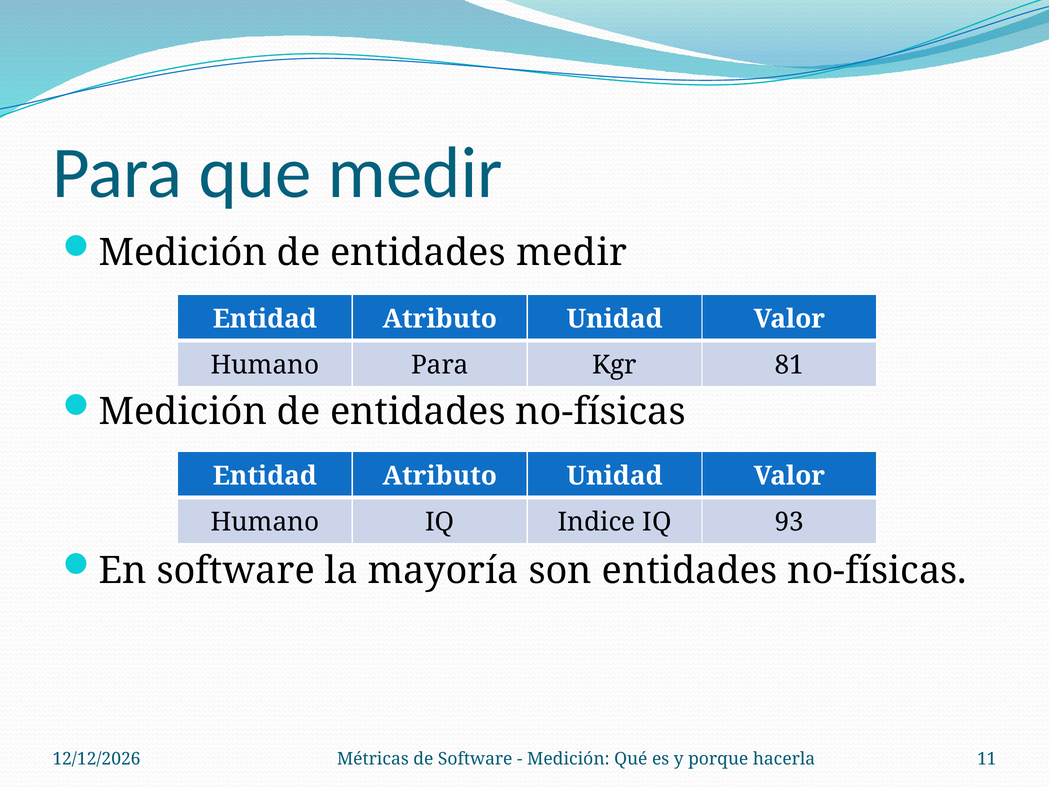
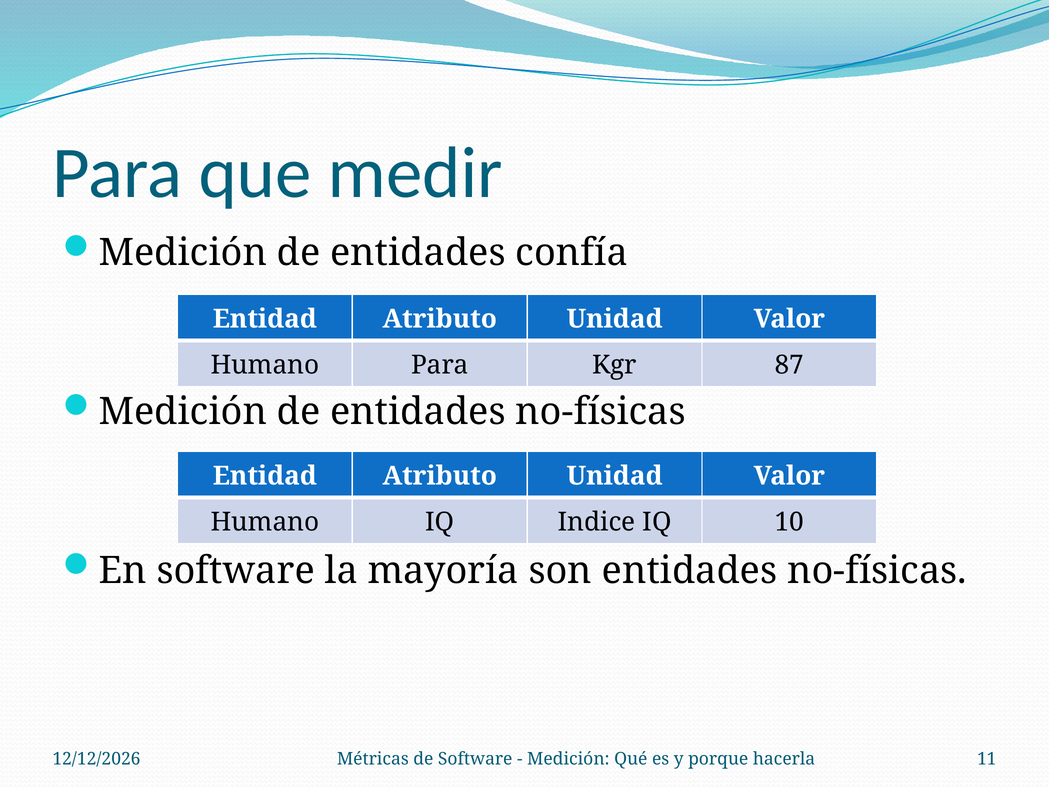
entidades medir: medir -> confía
81: 81 -> 87
93: 93 -> 10
